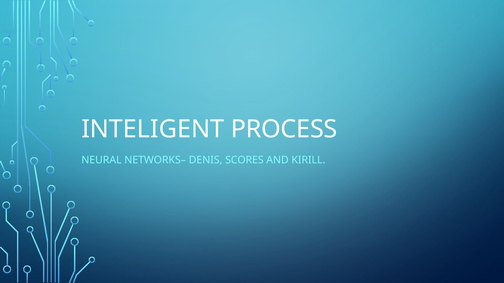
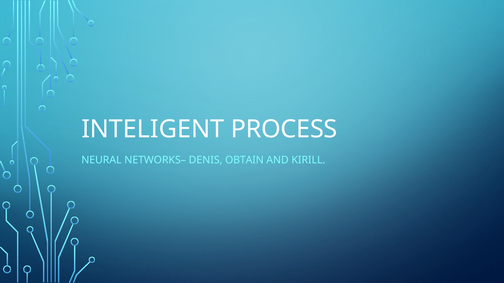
SCORES: SCORES -> OBTAIN
